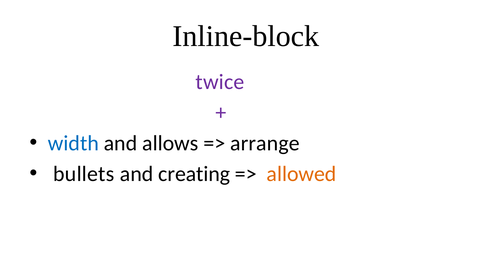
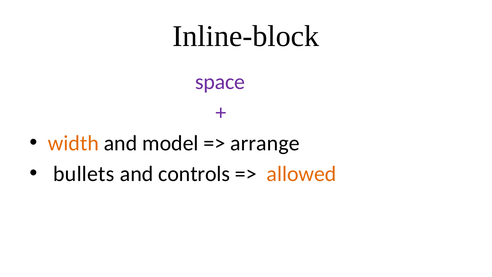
twice: twice -> space
width colour: blue -> orange
allows: allows -> model
creating: creating -> controls
